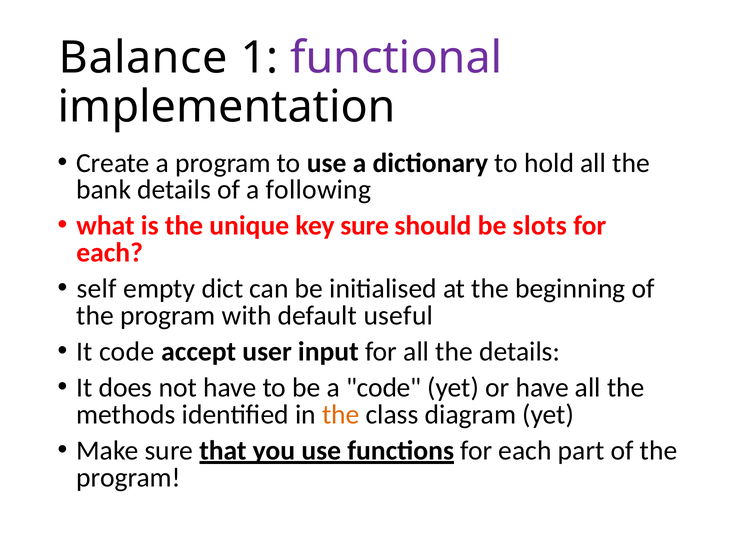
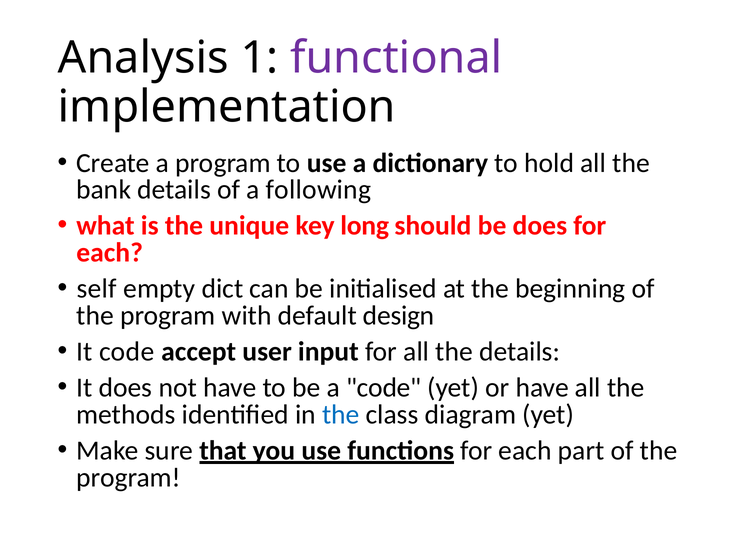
Balance: Balance -> Analysis
key sure: sure -> long
be slots: slots -> does
useful: useful -> design
the at (341, 415) colour: orange -> blue
